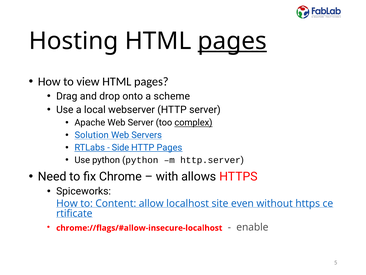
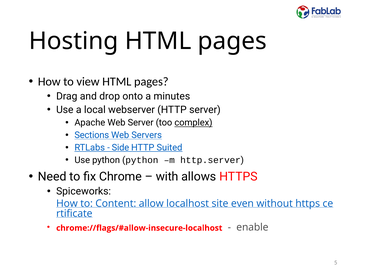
pages at (232, 41) underline: present -> none
scheme: scheme -> minutes
Solution: Solution -> Sections
HTTP Pages: Pages -> Suited
